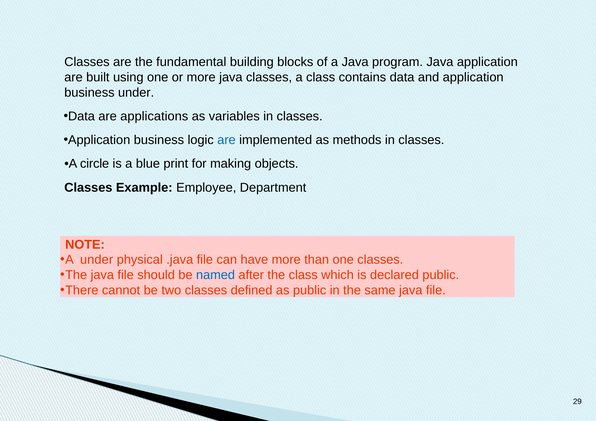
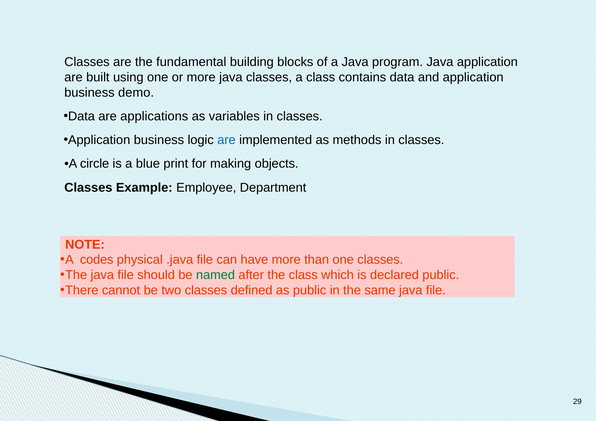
business under: under -> demo
A under: under -> codes
named colour: blue -> green
